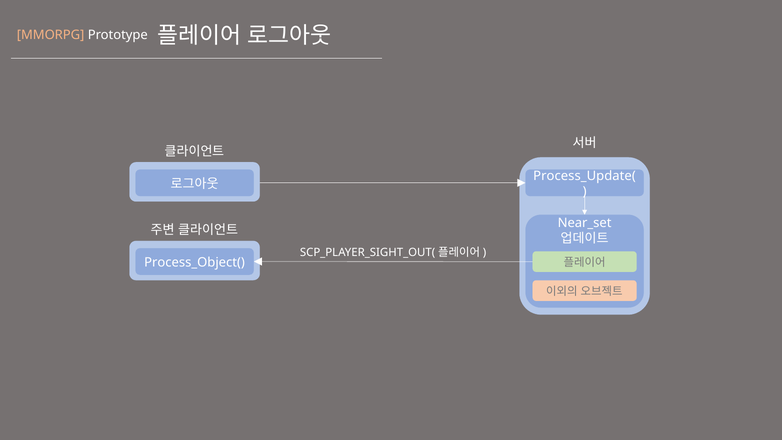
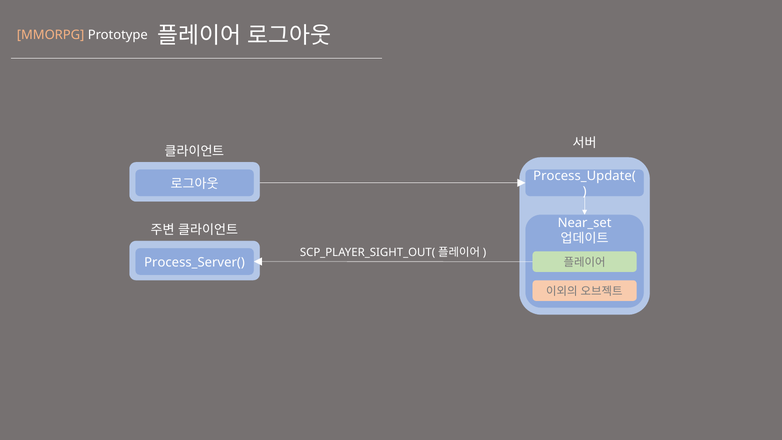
Process_Object(: Process_Object( -> Process_Server(
